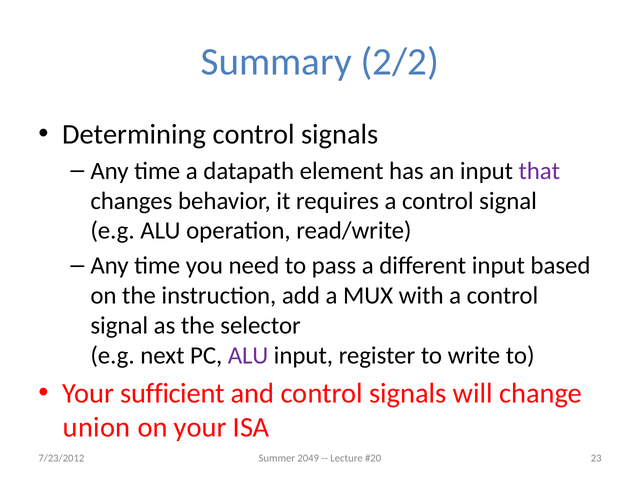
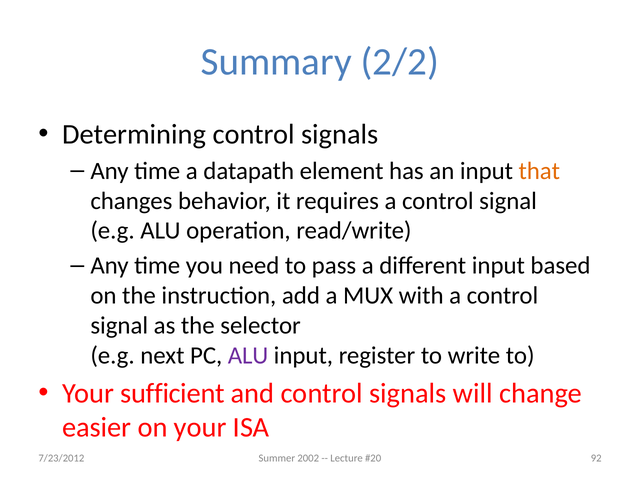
that colour: purple -> orange
union: union -> easier
2049: 2049 -> 2002
23: 23 -> 92
